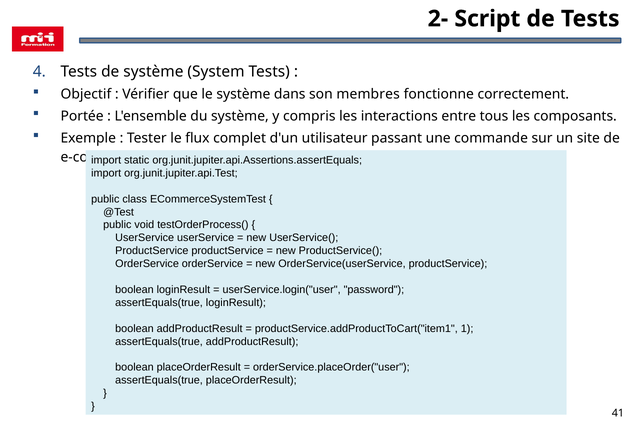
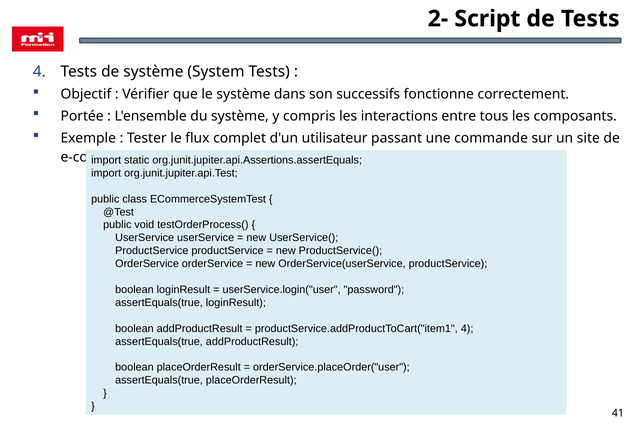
membres: membres -> successifs
productService.addProductToCart("item1 1: 1 -> 4
